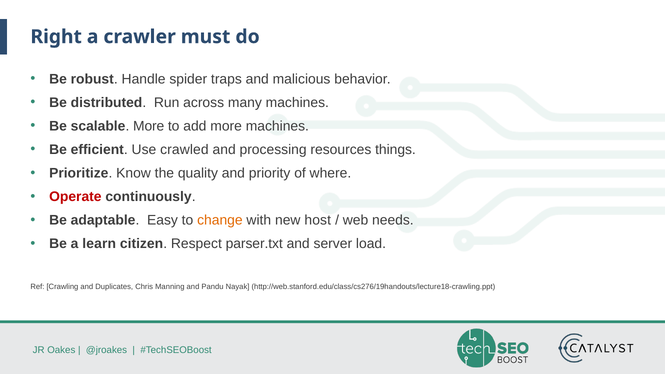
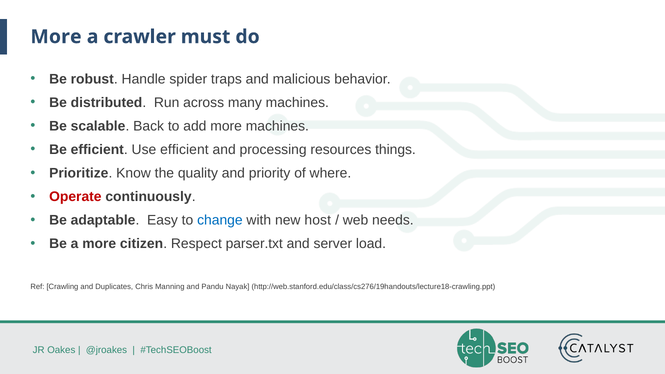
Right at (56, 37): Right -> More
scalable More: More -> Back
Use crawled: crawled -> efficient
change colour: orange -> blue
a learn: learn -> more
